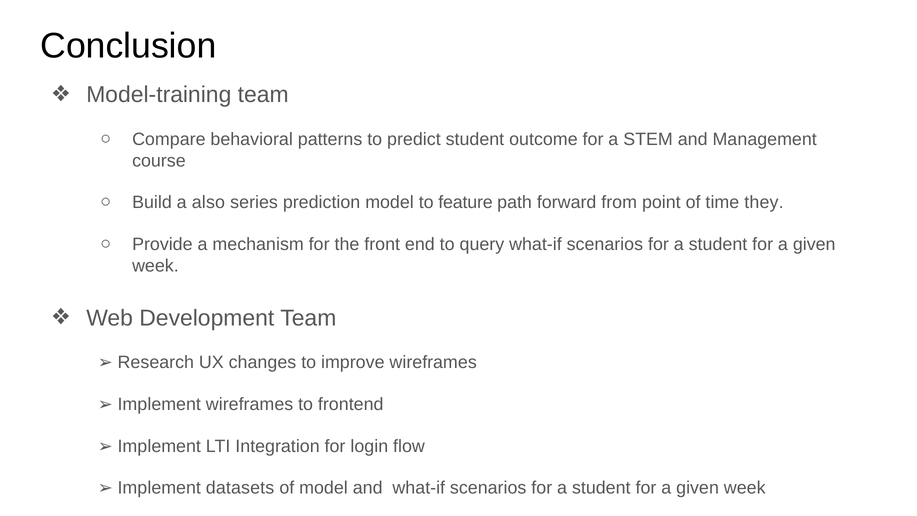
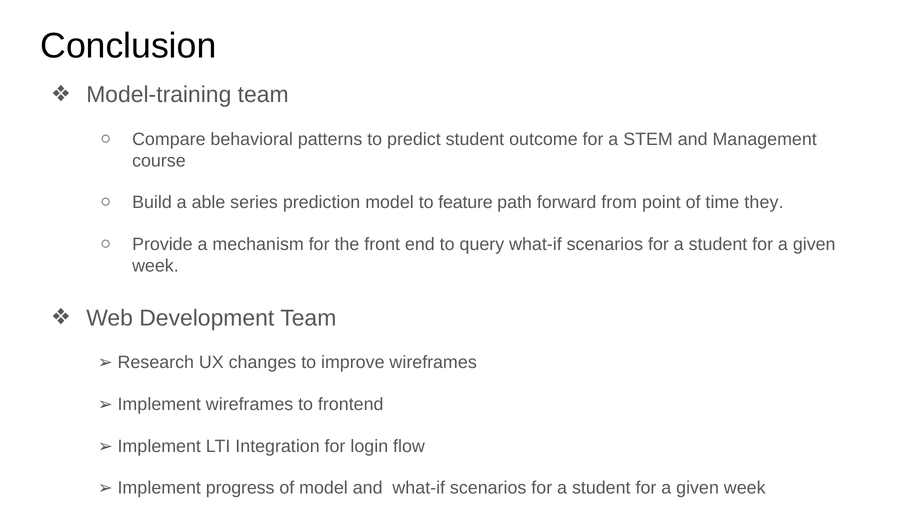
also: also -> able
datasets: datasets -> progress
